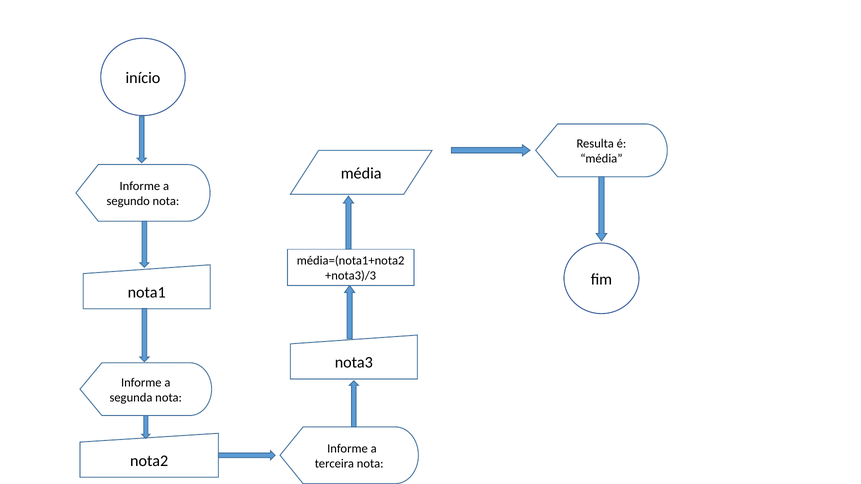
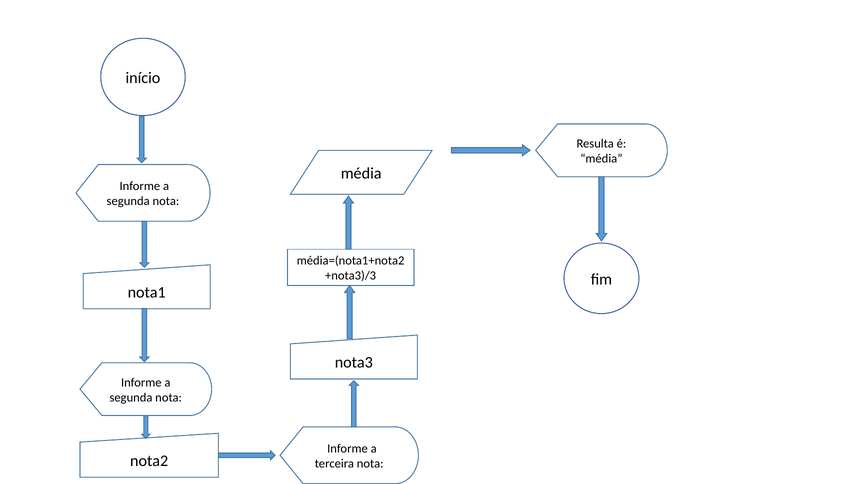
segundo at (128, 201): segundo -> segunda
